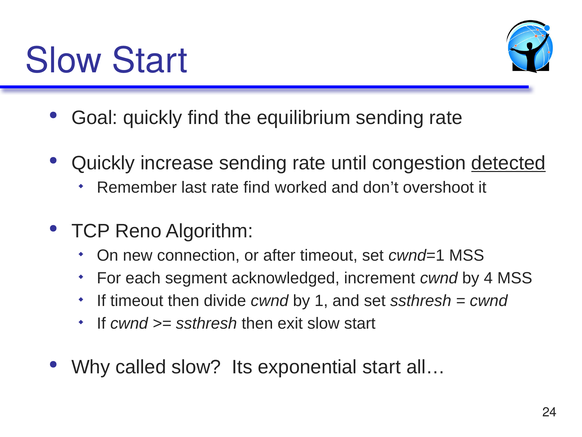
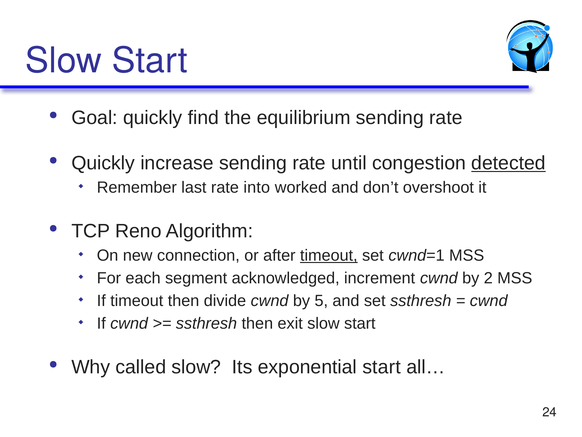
rate find: find -> into
timeout at (329, 255) underline: none -> present
4: 4 -> 2
1: 1 -> 5
